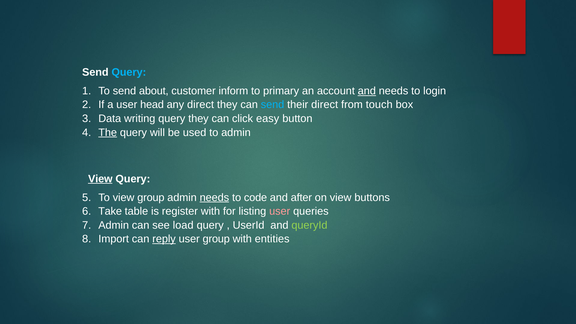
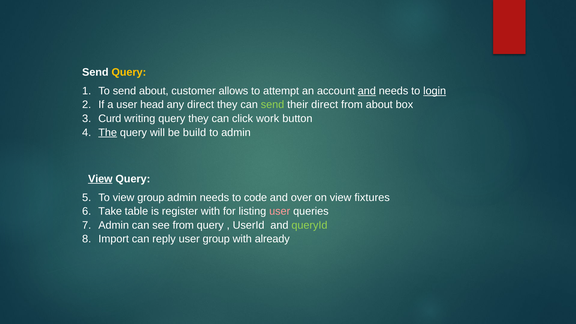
Query at (129, 72) colour: light blue -> yellow
inform: inform -> allows
primary: primary -> attempt
login underline: none -> present
send at (273, 105) colour: light blue -> light green
from touch: touch -> about
Data: Data -> Curd
easy: easy -> work
used: used -> build
needs at (214, 198) underline: present -> none
after: after -> over
buttons: buttons -> fixtures
see load: load -> from
reply underline: present -> none
entities: entities -> already
